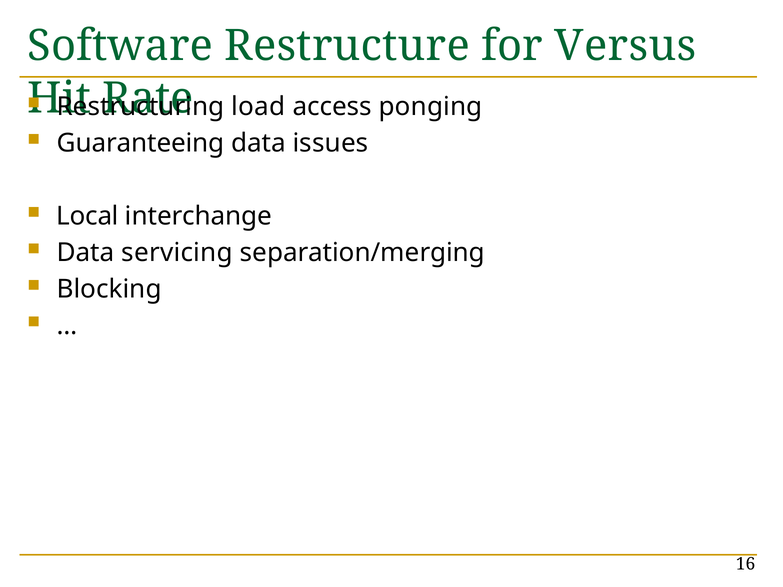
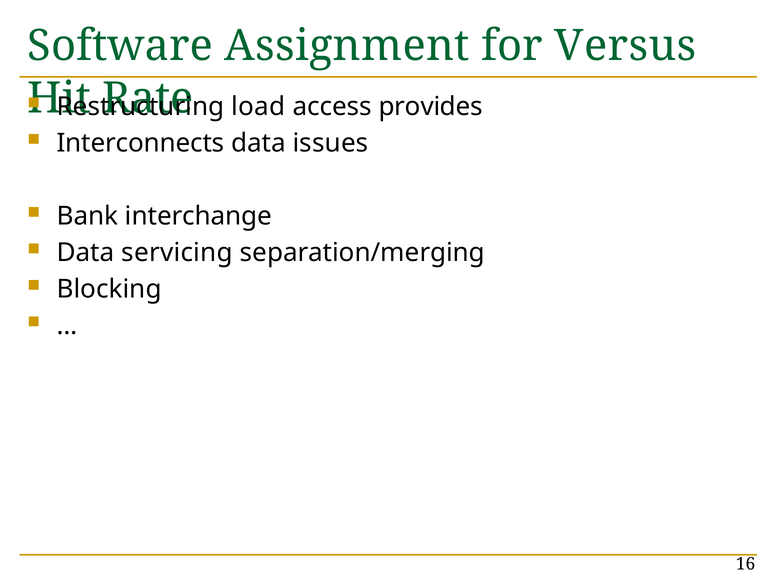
Restructure: Restructure -> Assignment
ponging: ponging -> provides
Guaranteeing: Guaranteeing -> Interconnects
Local: Local -> Bank
